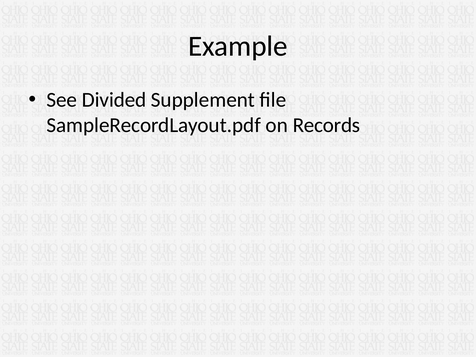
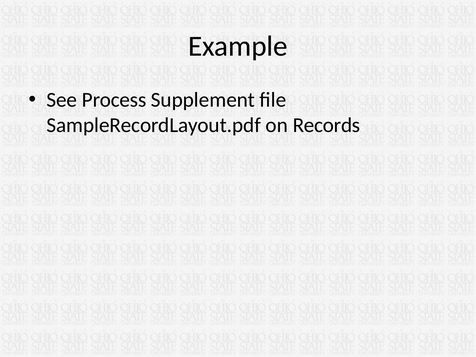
Divided: Divided -> Process
